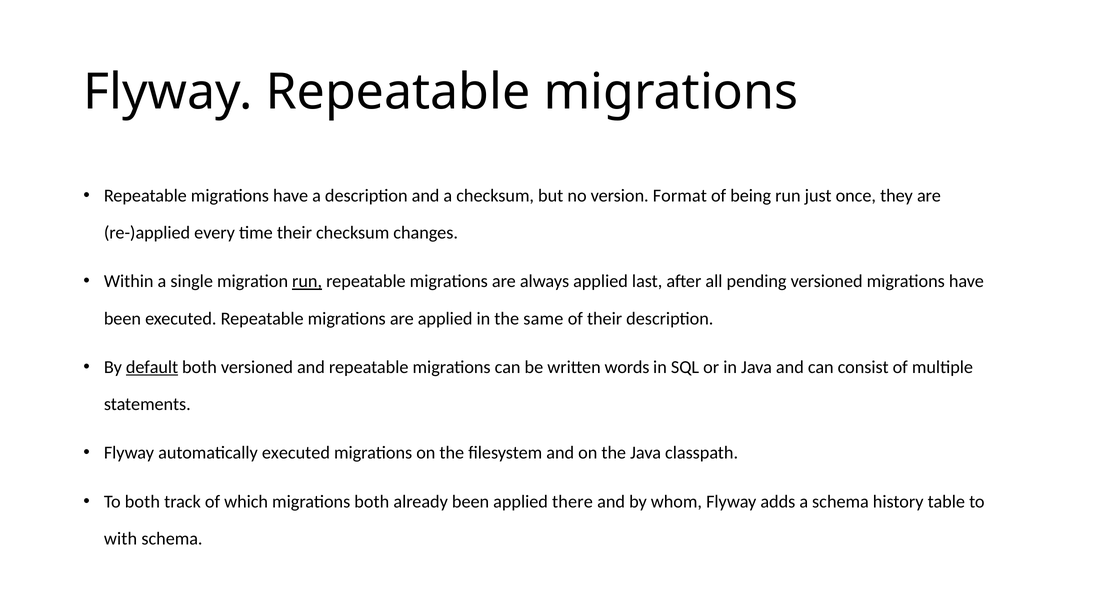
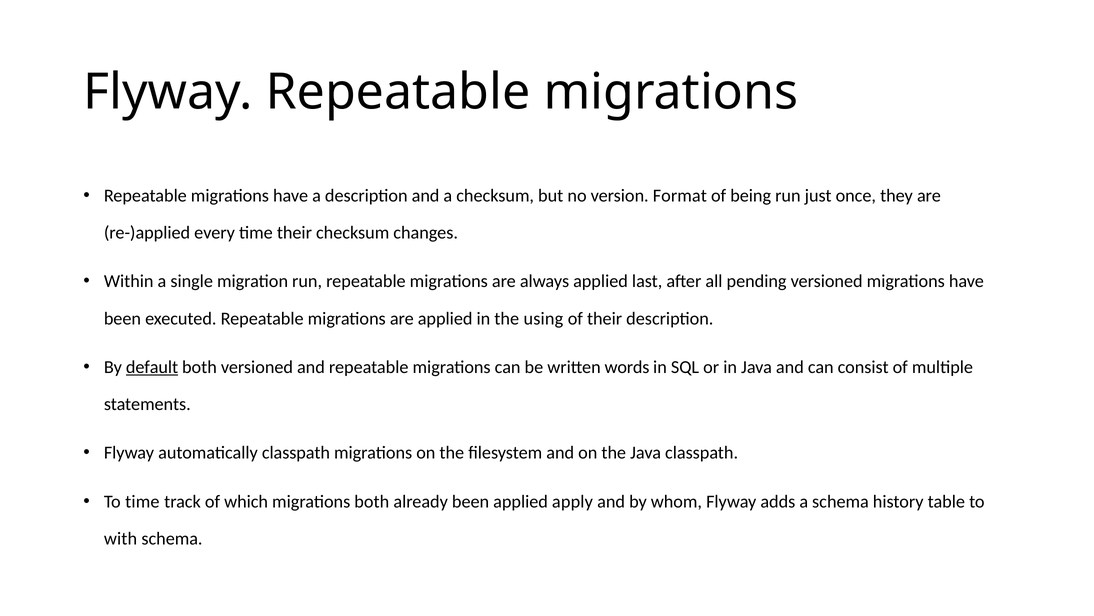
run at (307, 281) underline: present -> none
same: same -> using
automatically executed: executed -> classpath
To both: both -> time
there: there -> apply
